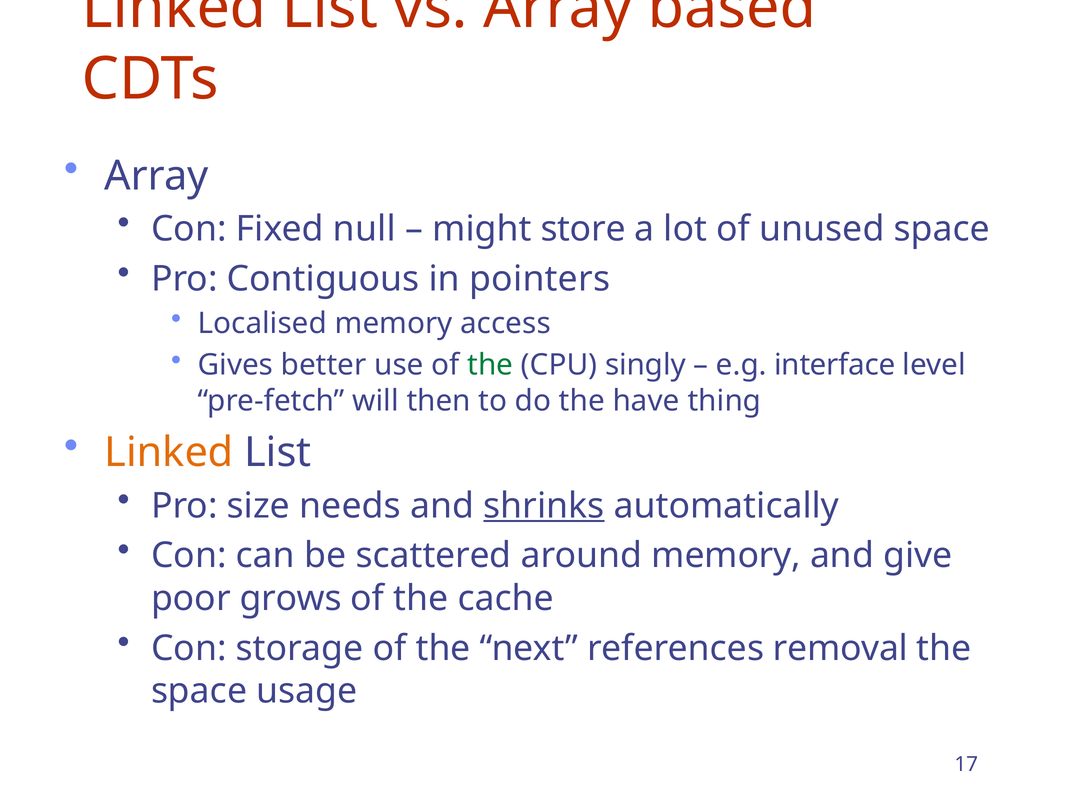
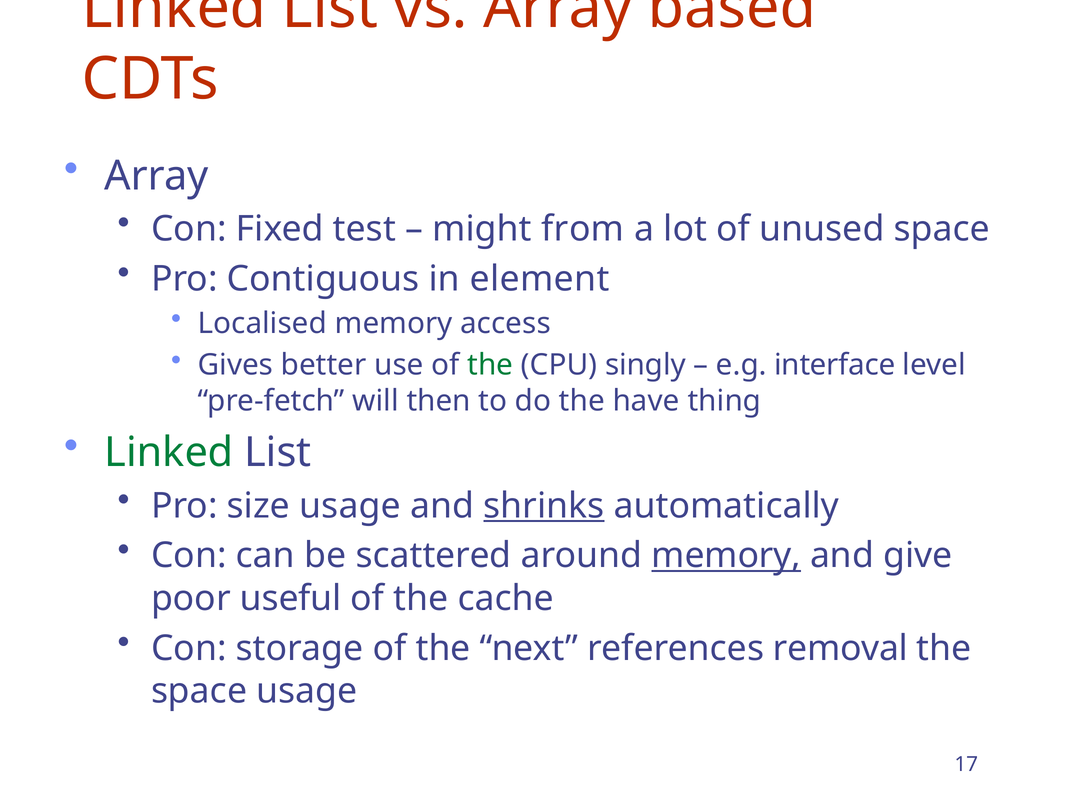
null: null -> test
store: store -> from
pointers: pointers -> element
Linked at (169, 453) colour: orange -> green
size needs: needs -> usage
memory at (726, 555) underline: none -> present
grows: grows -> useful
